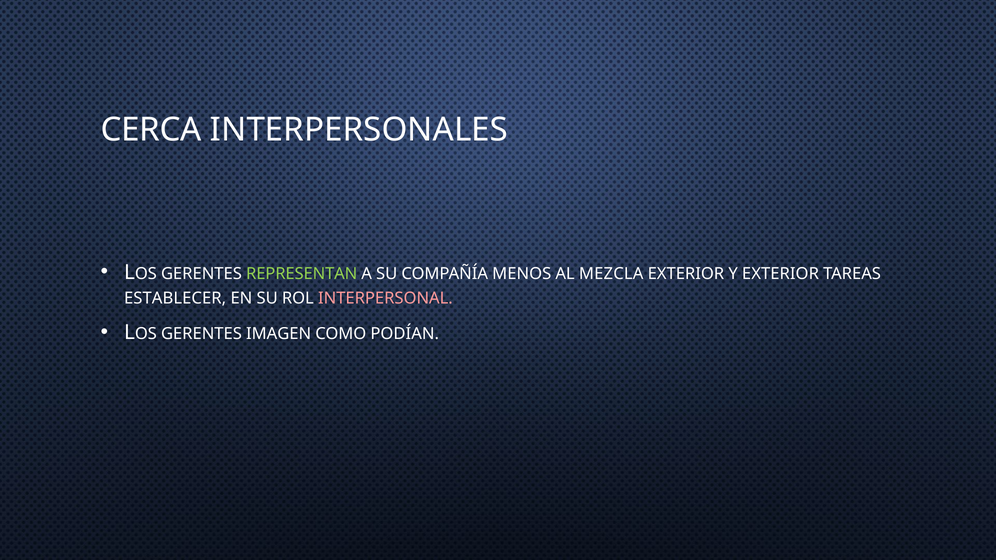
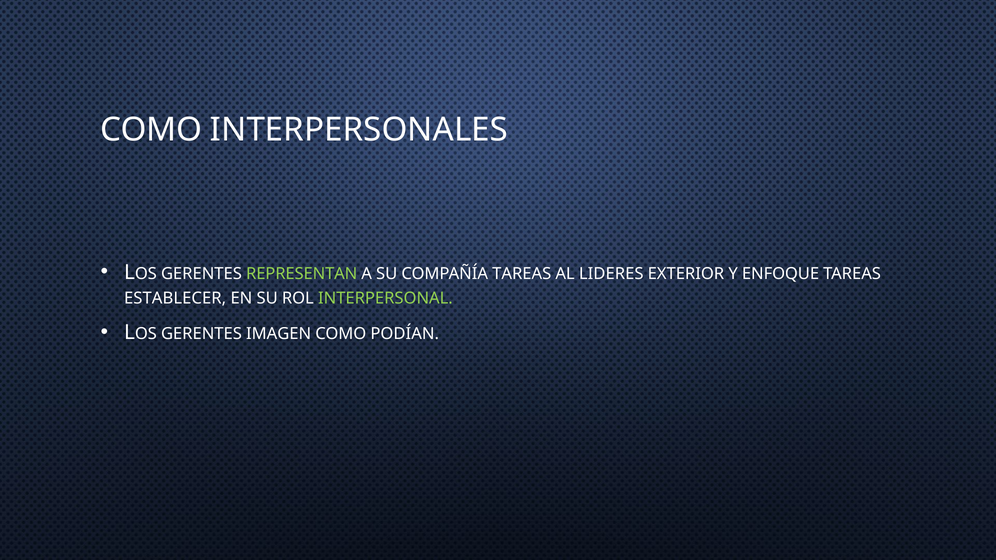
CERCA at (151, 130): CERCA -> COMO
COMPAÑÍA MENOS: MENOS -> TAREAS
MEZCLA: MEZCLA -> LIDERES
Y EXTERIOR: EXTERIOR -> ENFOQUE
INTERPERSONAL colour: pink -> light green
